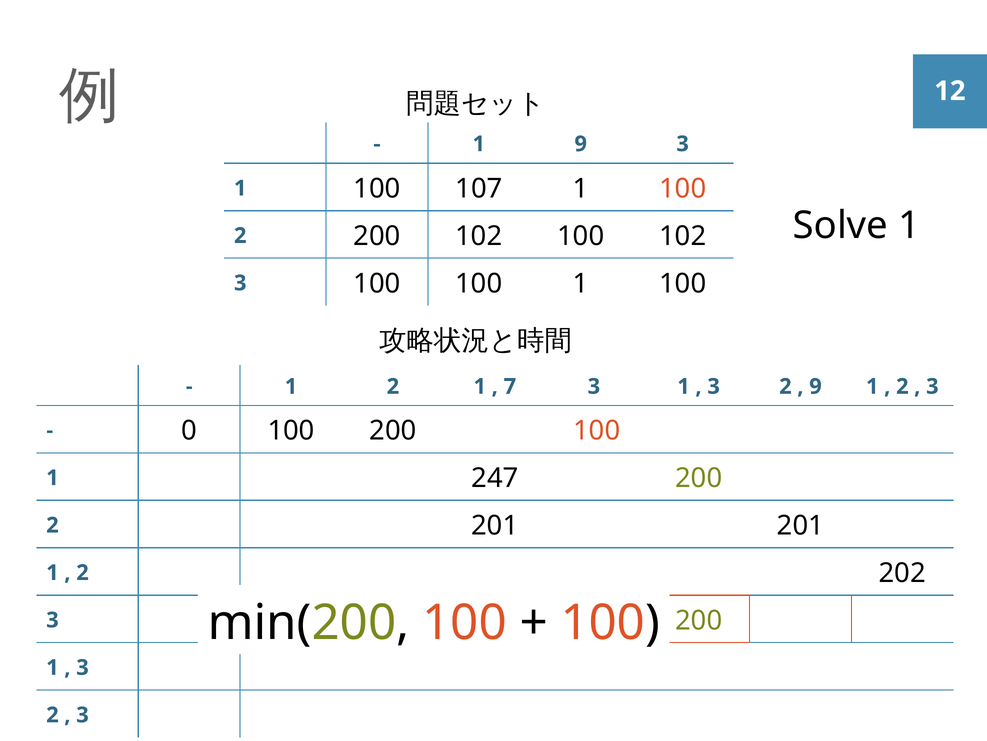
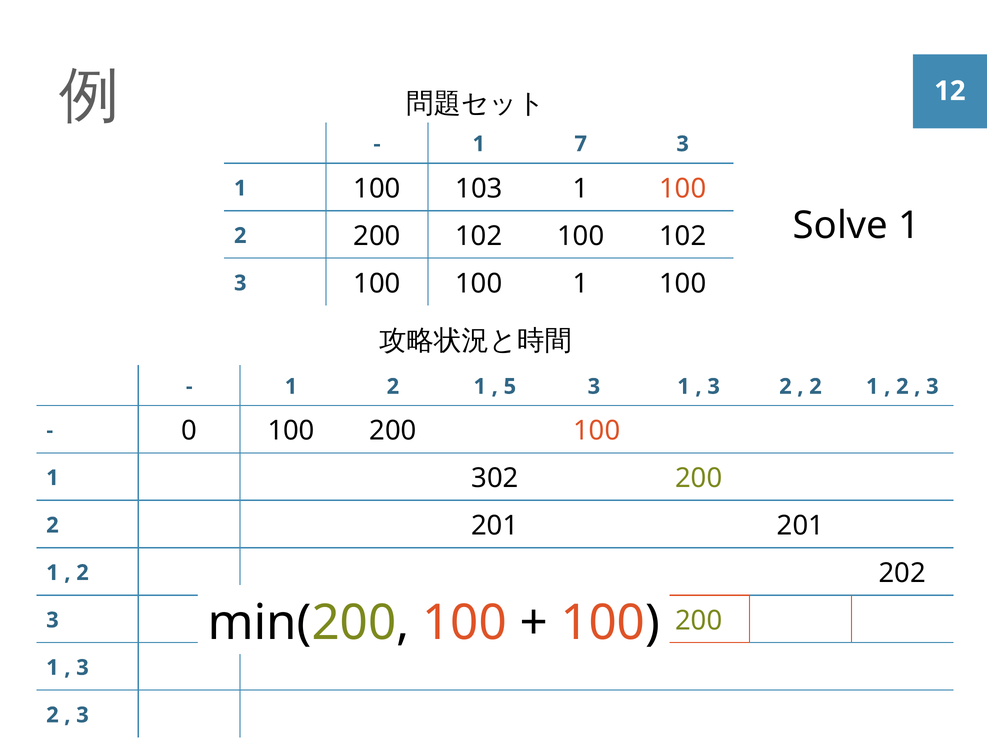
1 9: 9 -> 7
107: 107 -> 103
7: 7 -> 5
9 at (815, 386): 9 -> 2
247: 247 -> 302
